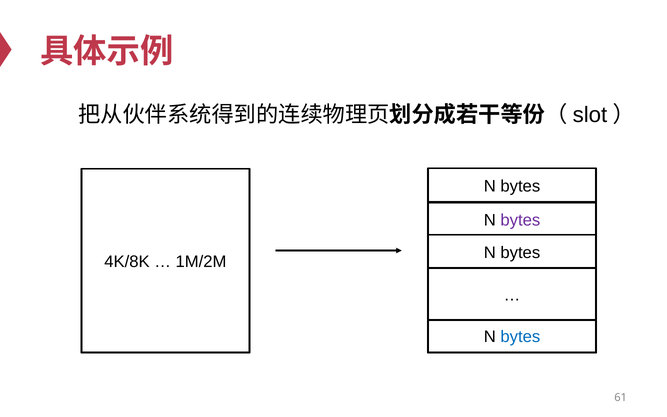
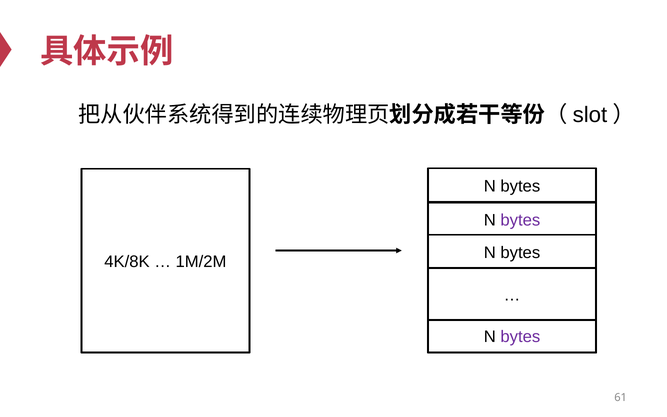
bytes at (520, 337) colour: blue -> purple
